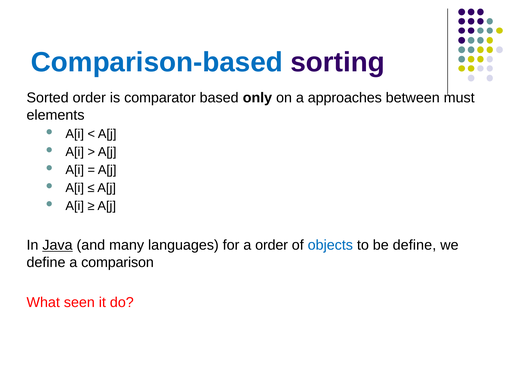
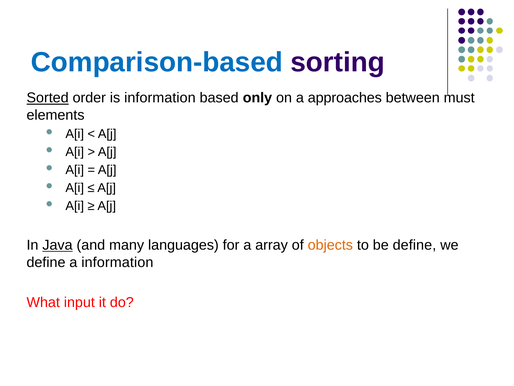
Sorted underline: none -> present
is comparator: comparator -> information
a order: order -> array
objects colour: blue -> orange
a comparison: comparison -> information
seen: seen -> input
